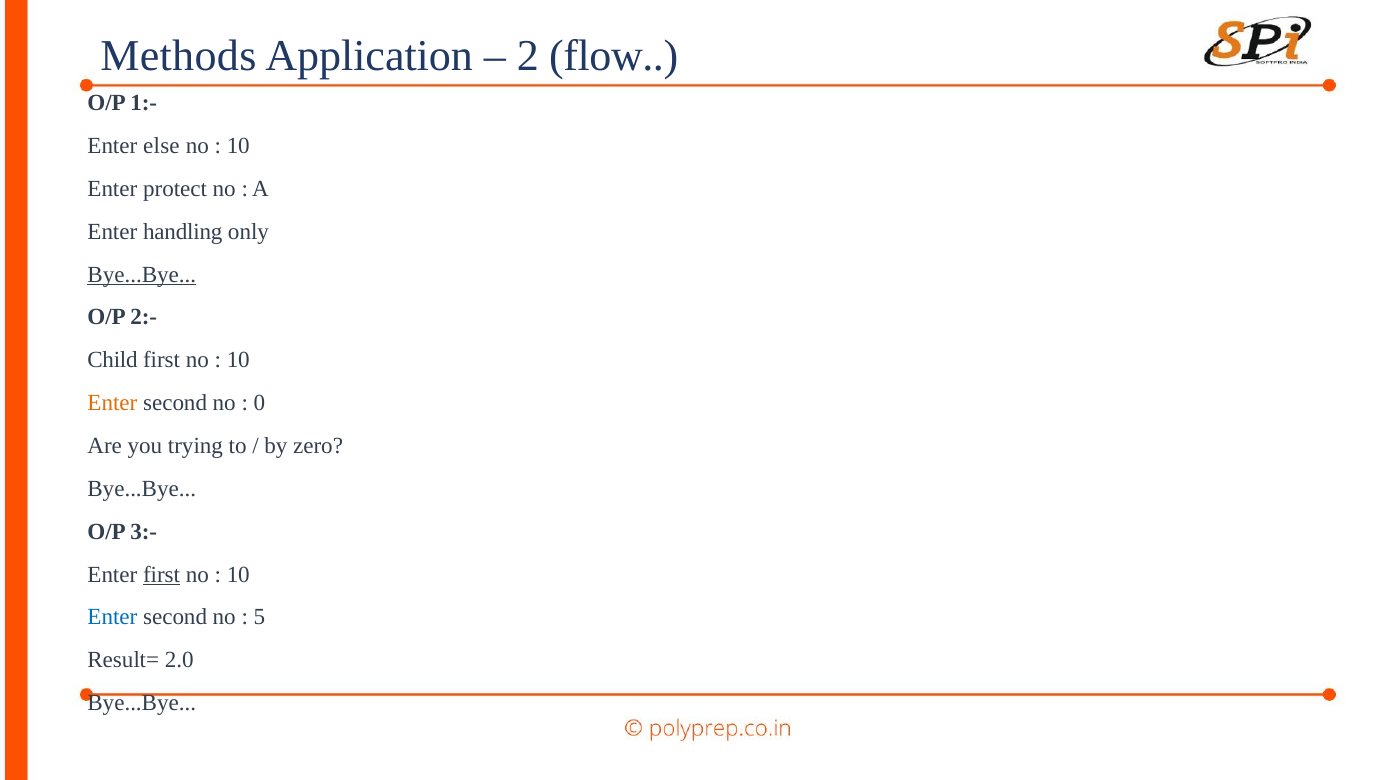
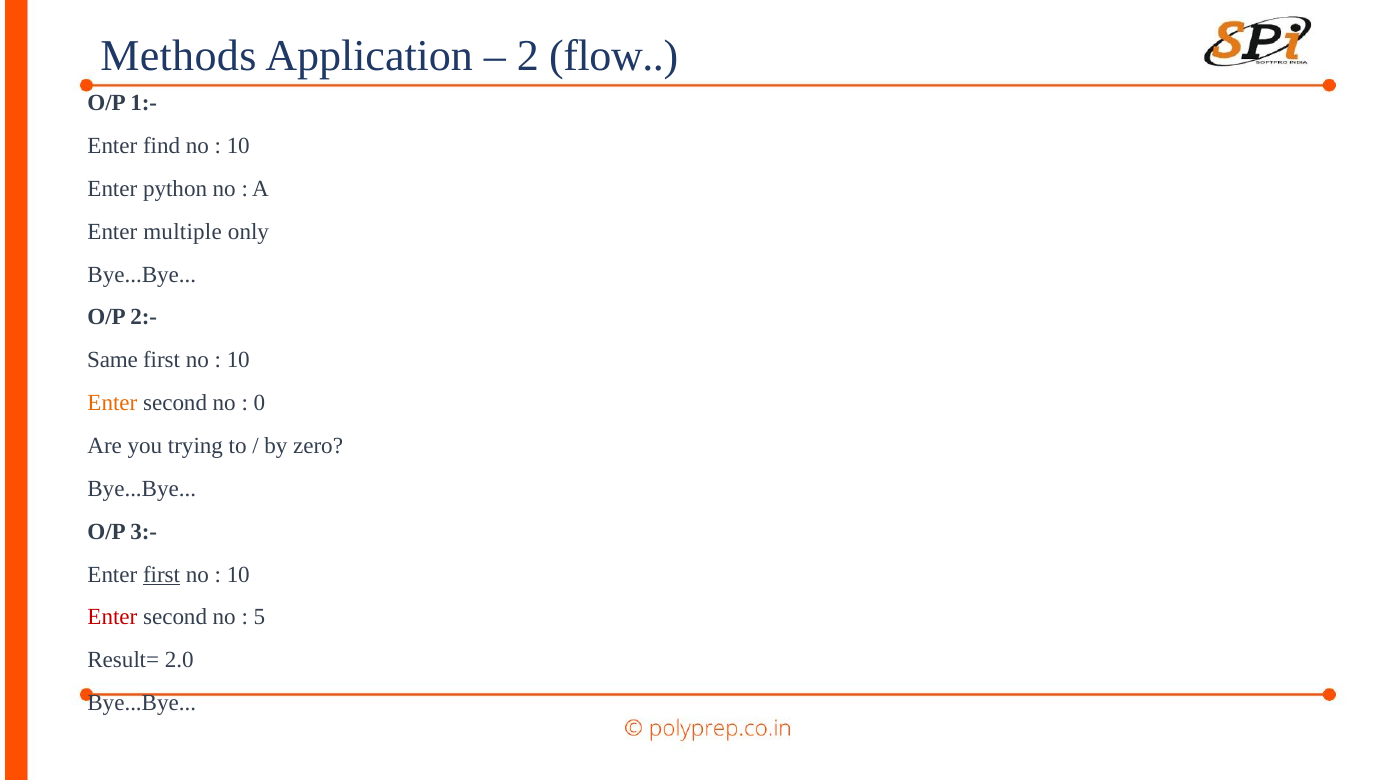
else: else -> find
protect: protect -> python
handling: handling -> multiple
Bye...Bye at (142, 274) underline: present -> none
Child: Child -> Same
Enter at (112, 618) colour: blue -> red
